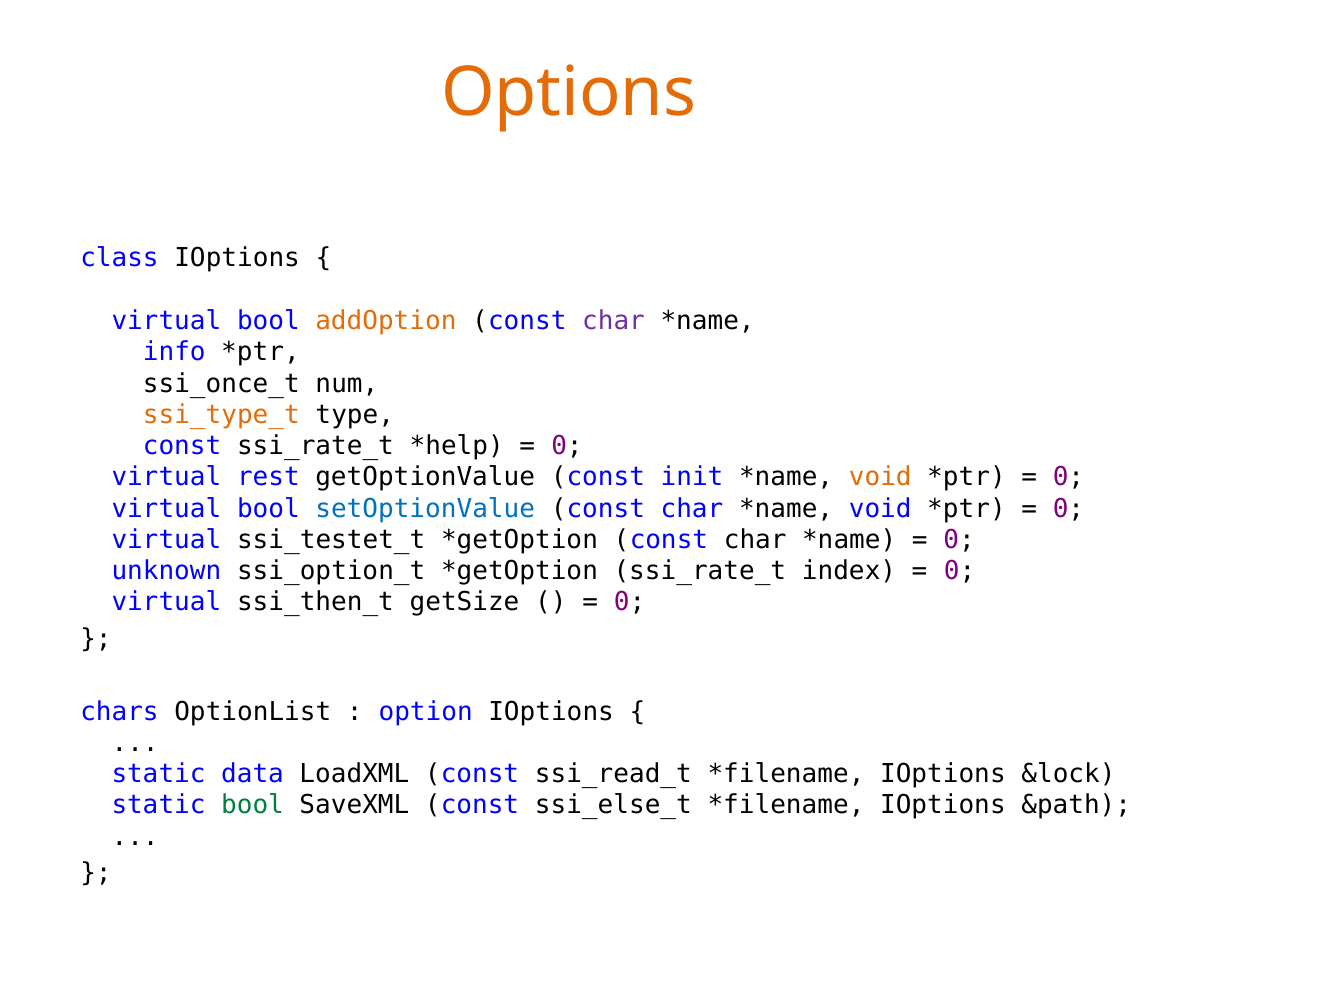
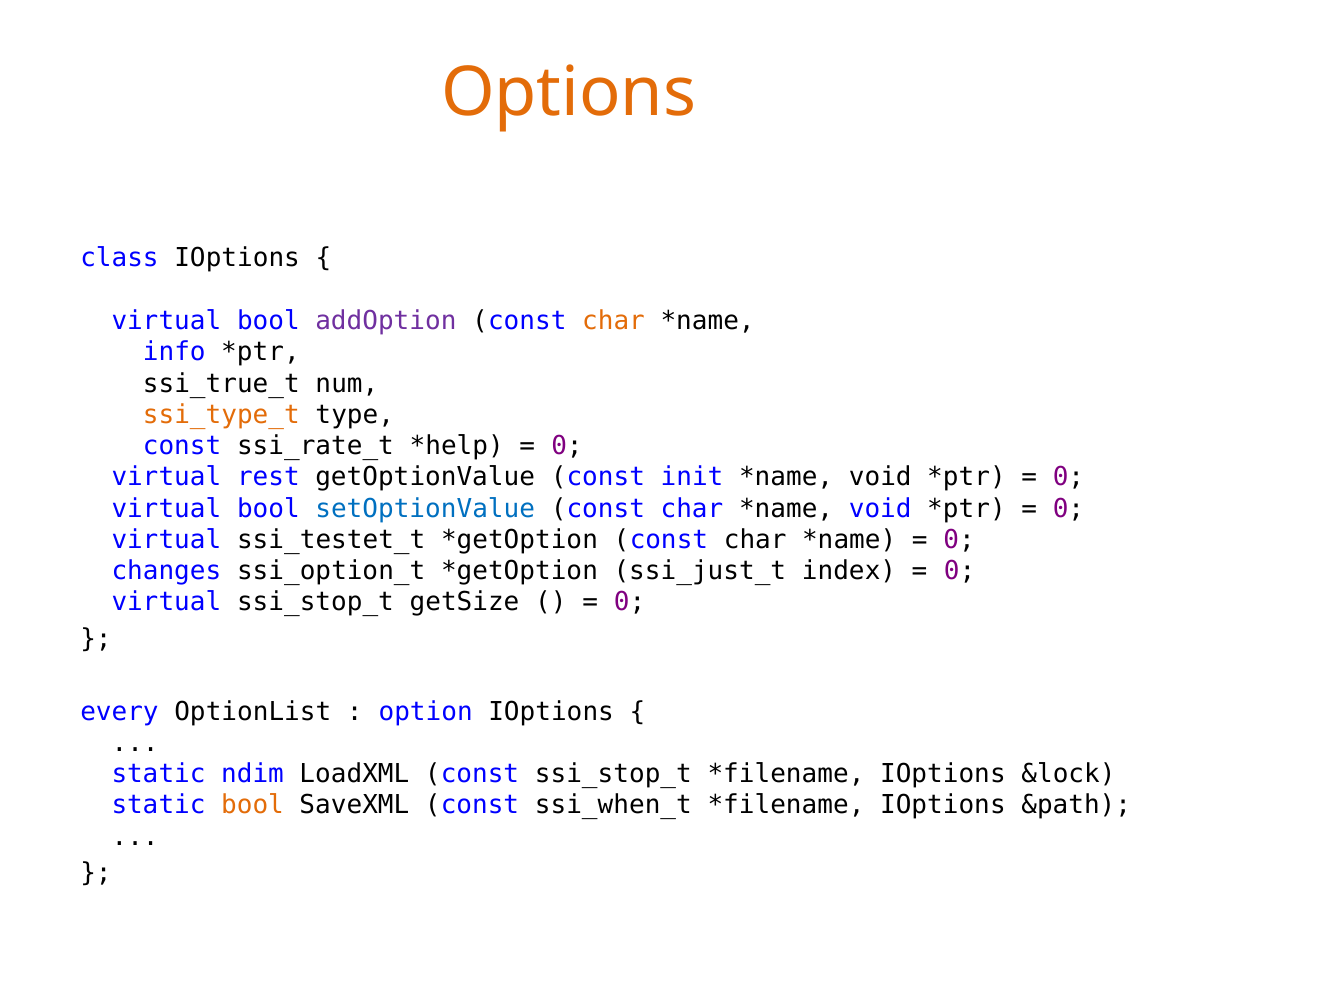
addOption colour: orange -> purple
char at (614, 321) colour: purple -> orange
ssi_once_t: ssi_once_t -> ssi_true_t
void at (880, 477) colour: orange -> black
unknown: unknown -> changes
ssi_rate_t at (700, 571): ssi_rate_t -> ssi_just_t
virtual ssi_then_t: ssi_then_t -> ssi_stop_t
chars: chars -> every
data: data -> ndim
const ssi_read_t: ssi_read_t -> ssi_stop_t
bool at (253, 805) colour: green -> orange
ssi_else_t: ssi_else_t -> ssi_when_t
